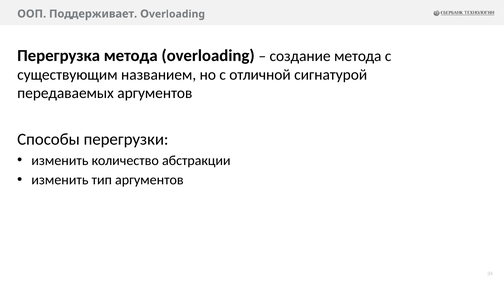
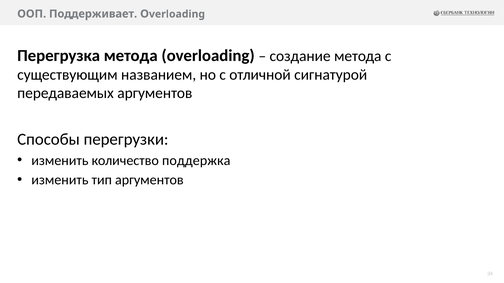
абстракции: абстракции -> поддержка
